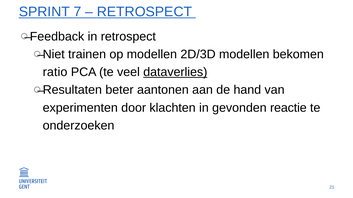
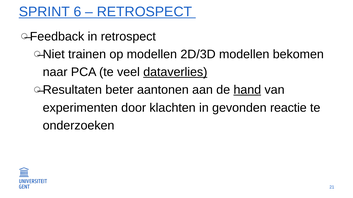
7: 7 -> 6
ratio: ratio -> naar
hand underline: none -> present
